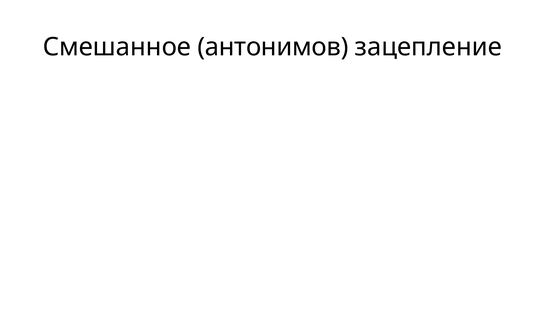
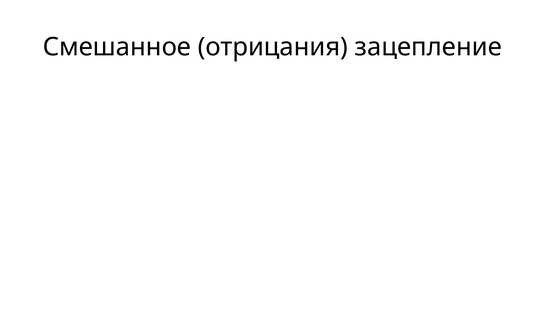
антонимов: антонимов -> отрицания
